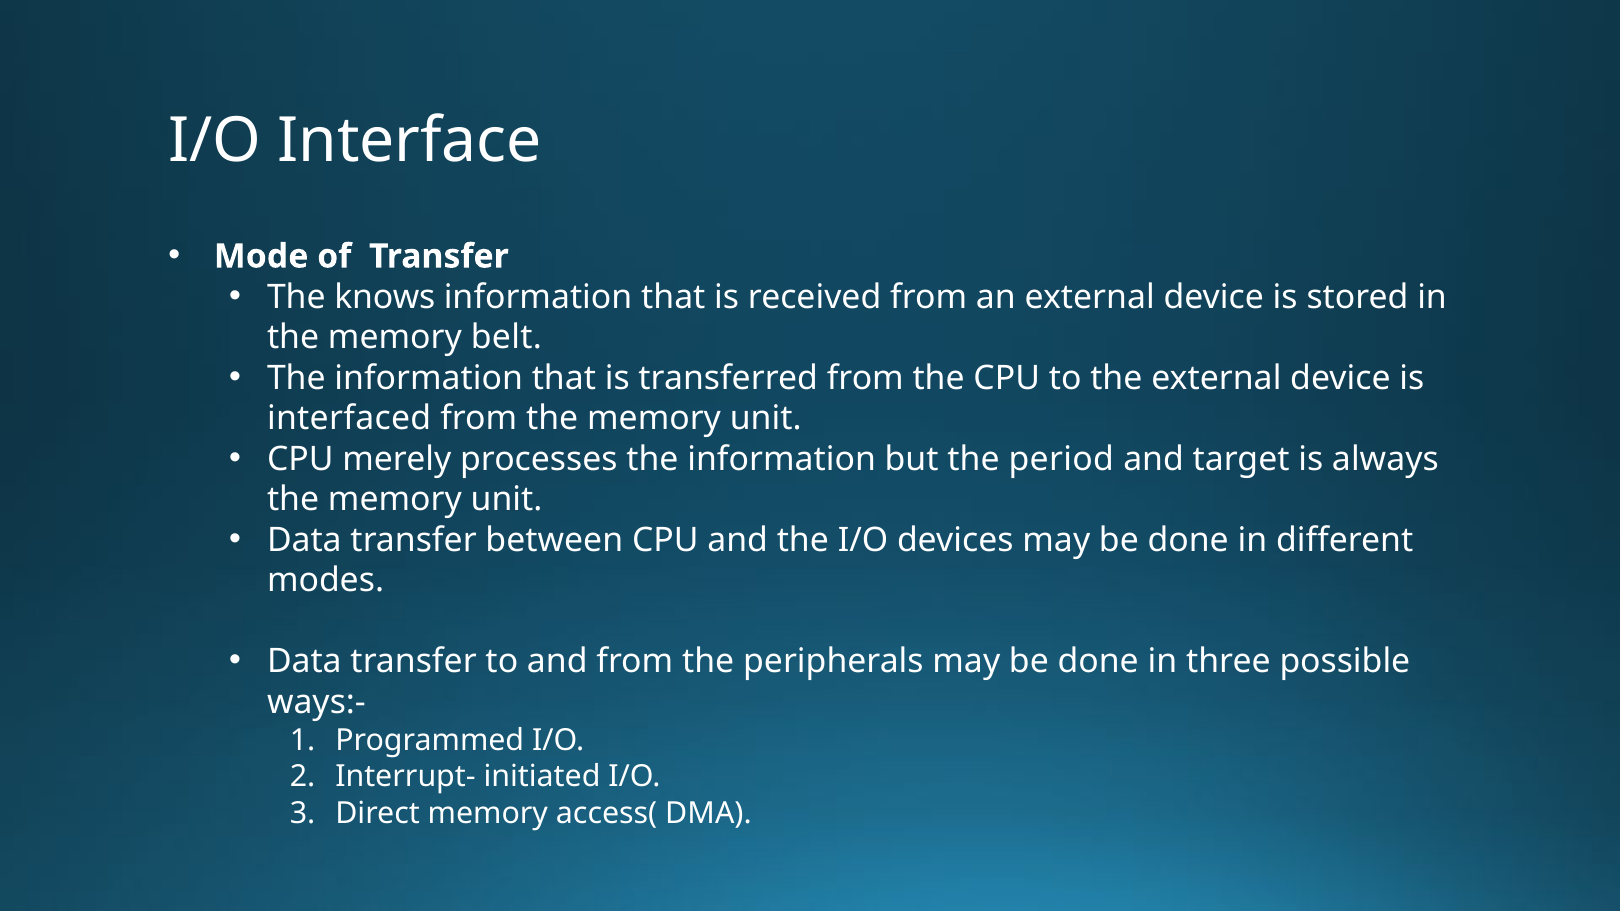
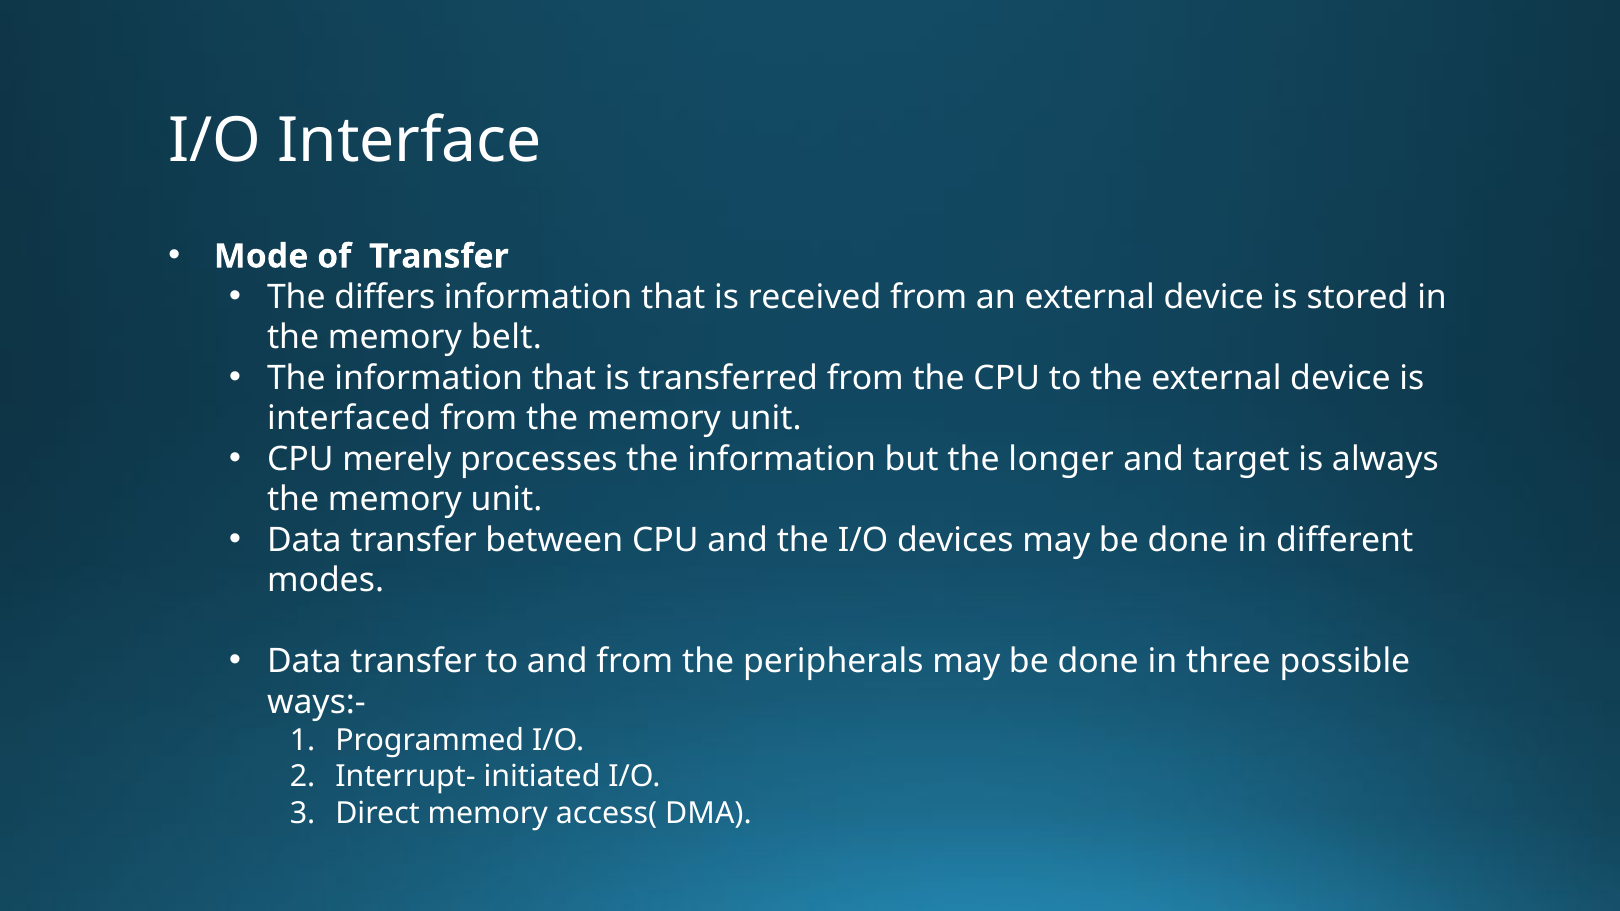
knows: knows -> differs
period: period -> longer
